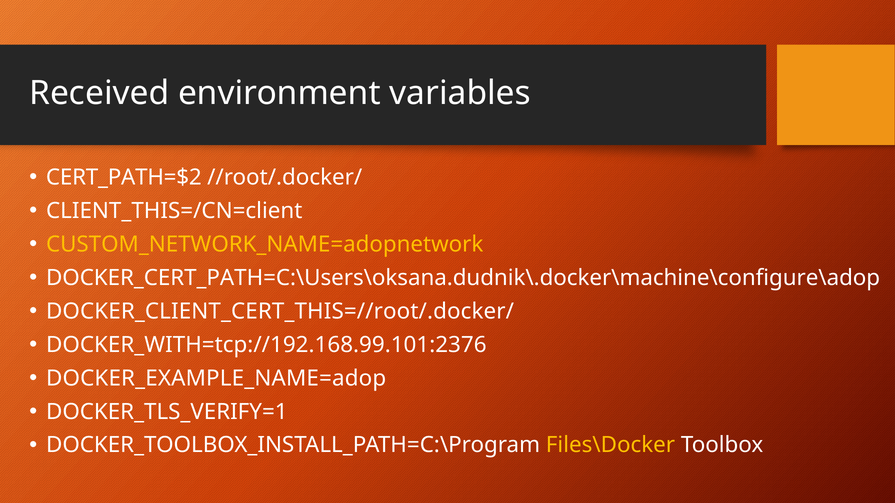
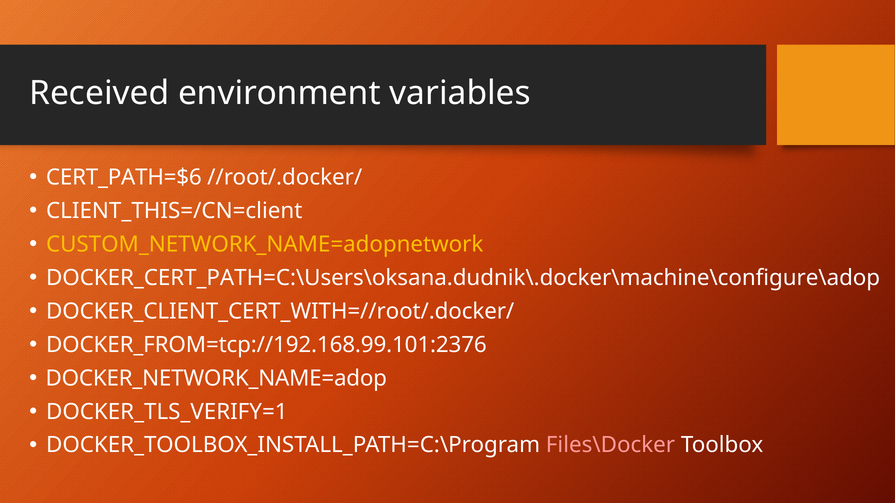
CERT_PATH=$2: CERT_PATH=$2 -> CERT_PATH=$6
DOCKER_CLIENT_CERT_THIS=//root/.docker/: DOCKER_CLIENT_CERT_THIS=//root/.docker/ -> DOCKER_CLIENT_CERT_WITH=//root/.docker/
DOCKER_WITH=tcp://192.168.99.101:2376: DOCKER_WITH=tcp://192.168.99.101:2376 -> DOCKER_FROM=tcp://192.168.99.101:2376
DOCKER_EXAMPLE_NAME=adop: DOCKER_EXAMPLE_NAME=adop -> DOCKER_NETWORK_NAME=adop
Files\Docker colour: yellow -> pink
